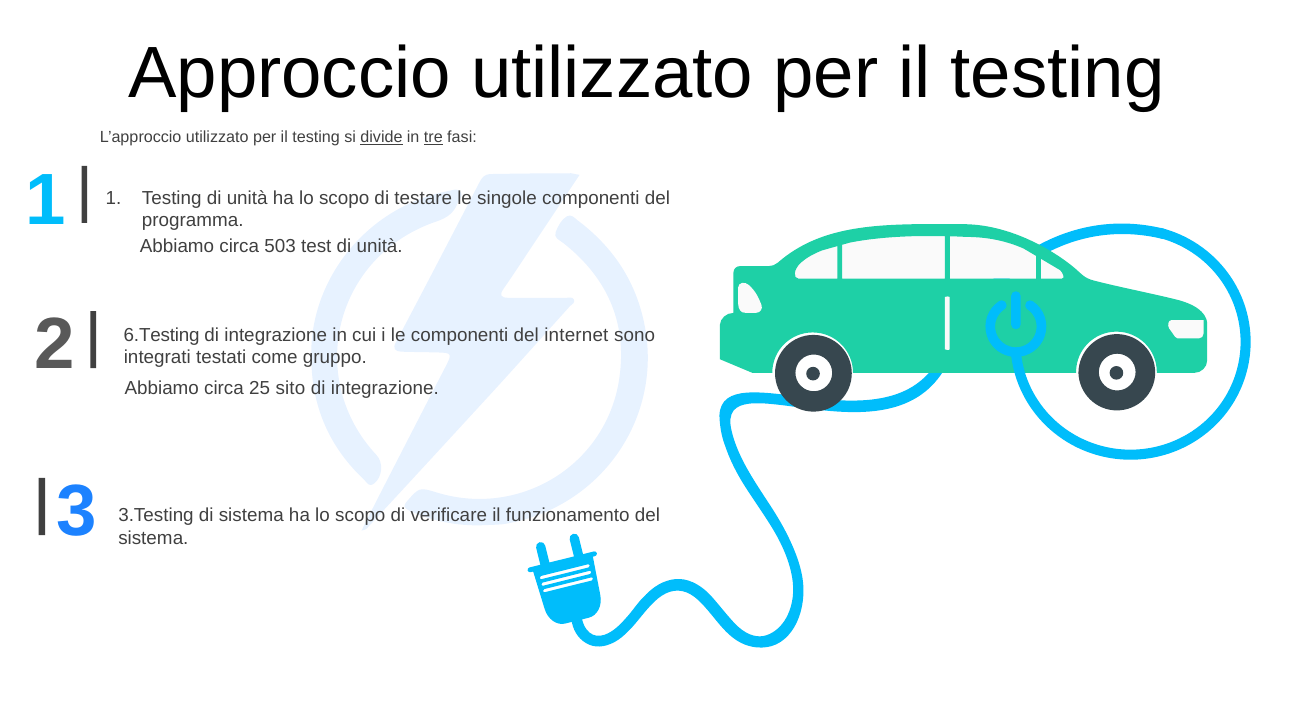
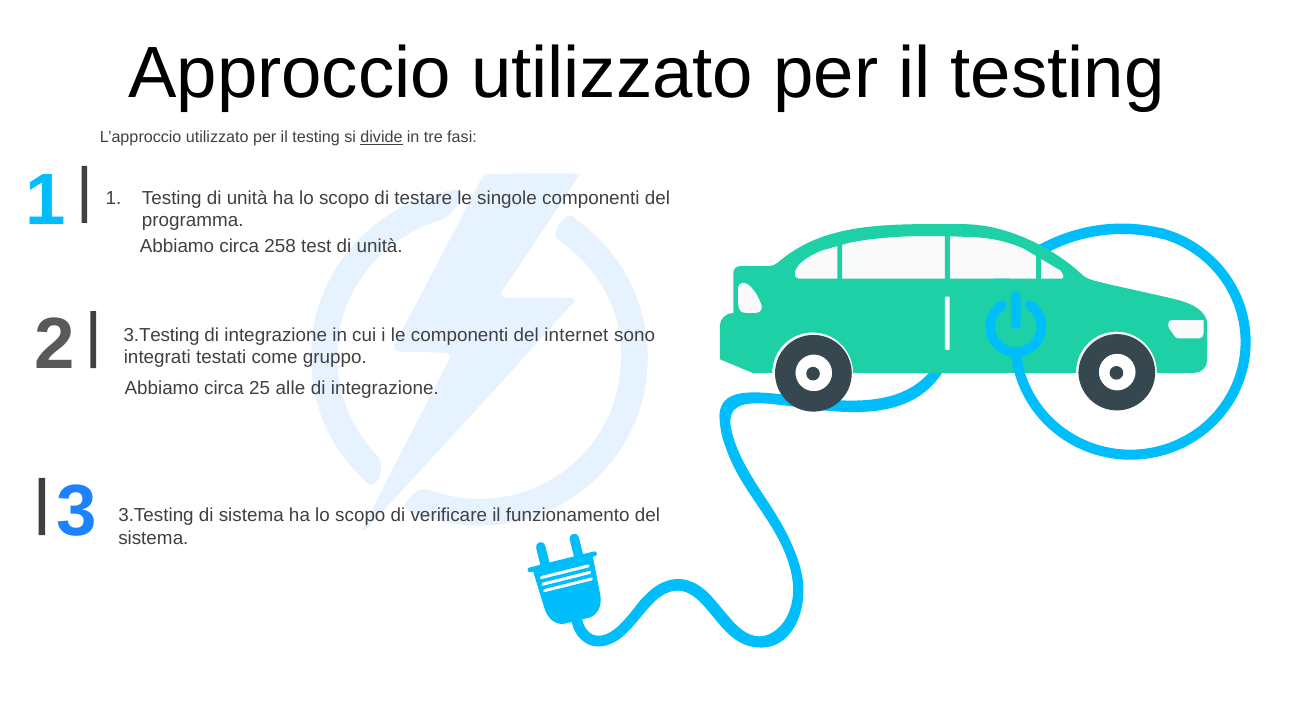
tre underline: present -> none
503: 503 -> 258
6.Testing at (162, 335): 6.Testing -> 3.Testing
sito: sito -> alle
